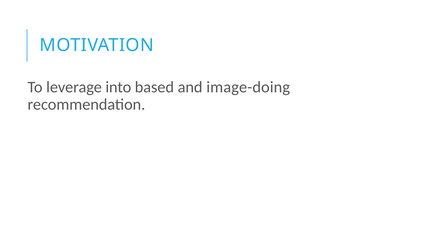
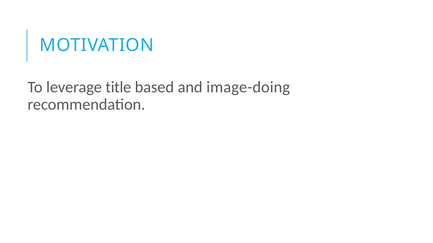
into: into -> title
